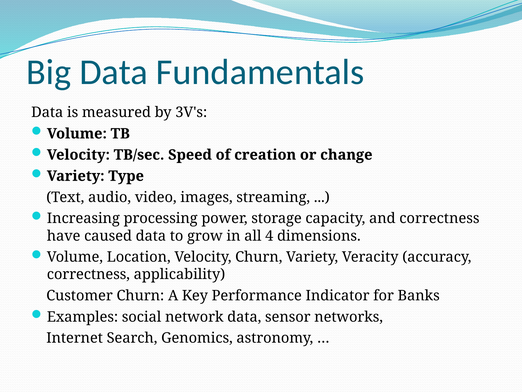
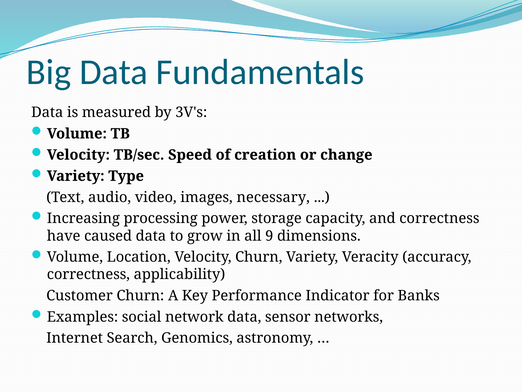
streaming: streaming -> necessary
4: 4 -> 9
